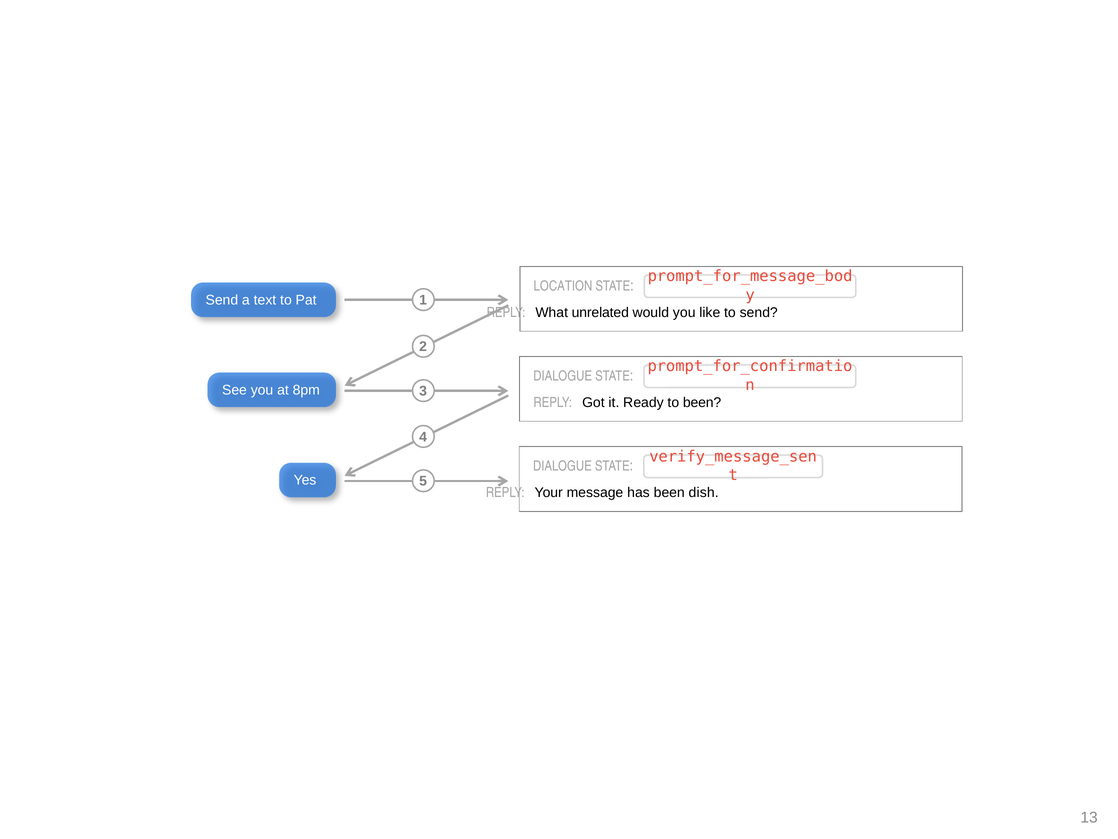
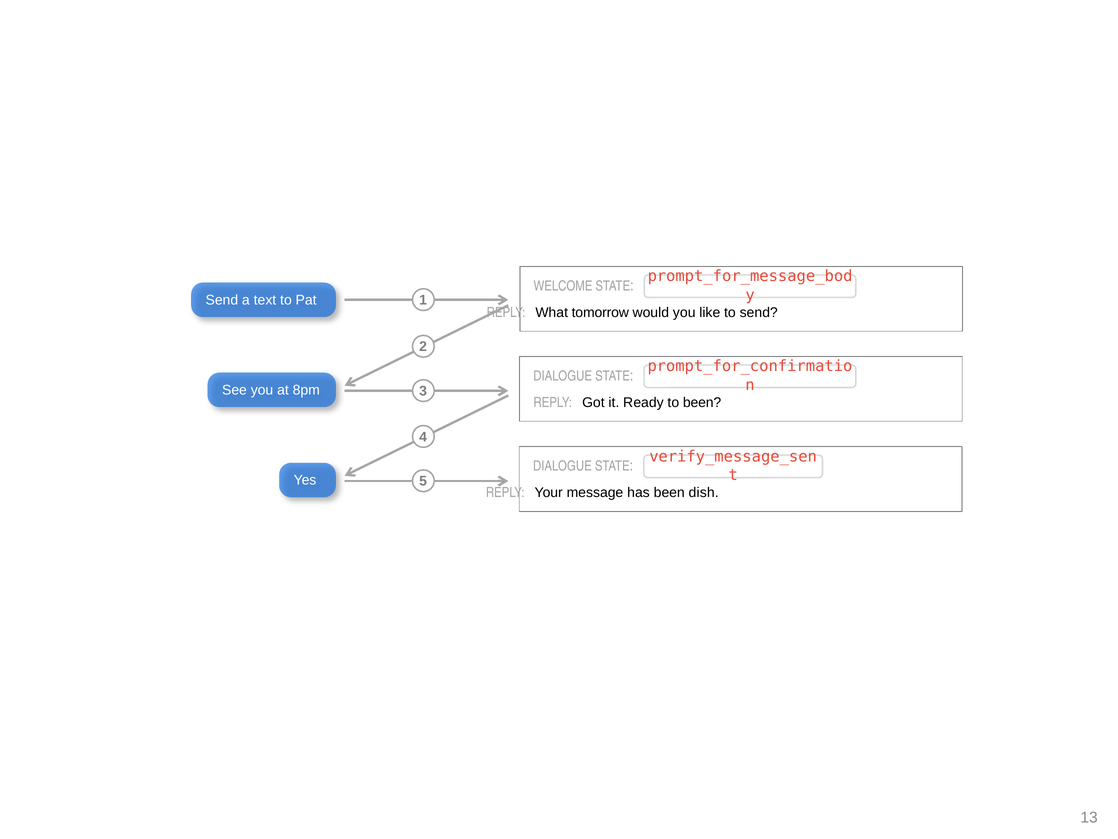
LOCATION: LOCATION -> WELCOME
unrelated: unrelated -> tomorrow
